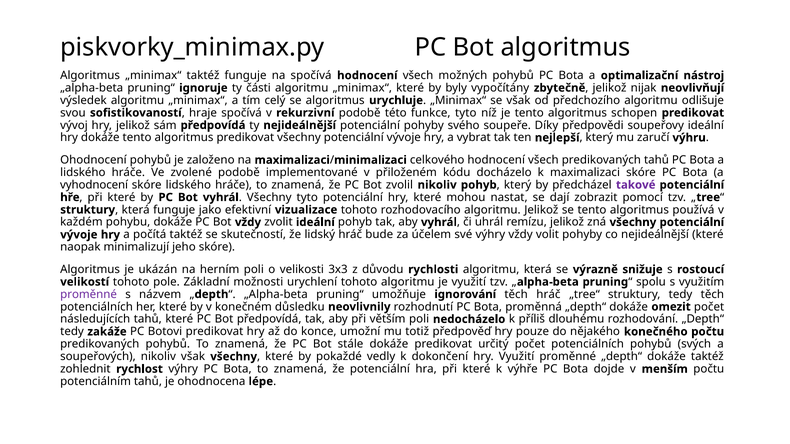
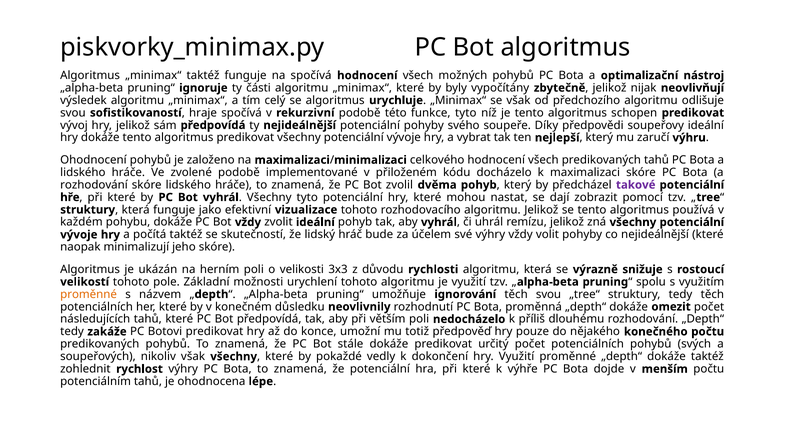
vyhodnocení at (94, 185): vyhodnocení -> rozhodování
zvolil nikoliv: nikoliv -> dvěma
proměnné at (89, 295) colour: purple -> orange
těch hráč: hráč -> svou
